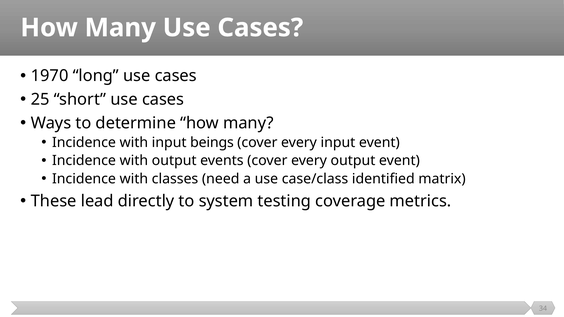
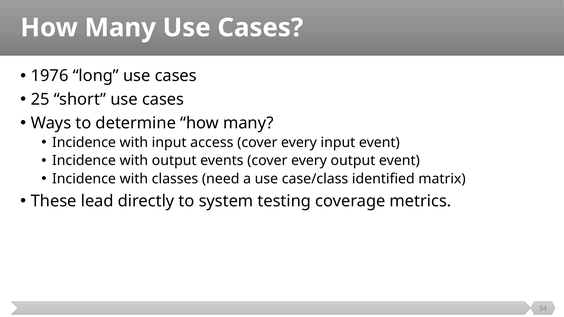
1970: 1970 -> 1976
beings: beings -> access
